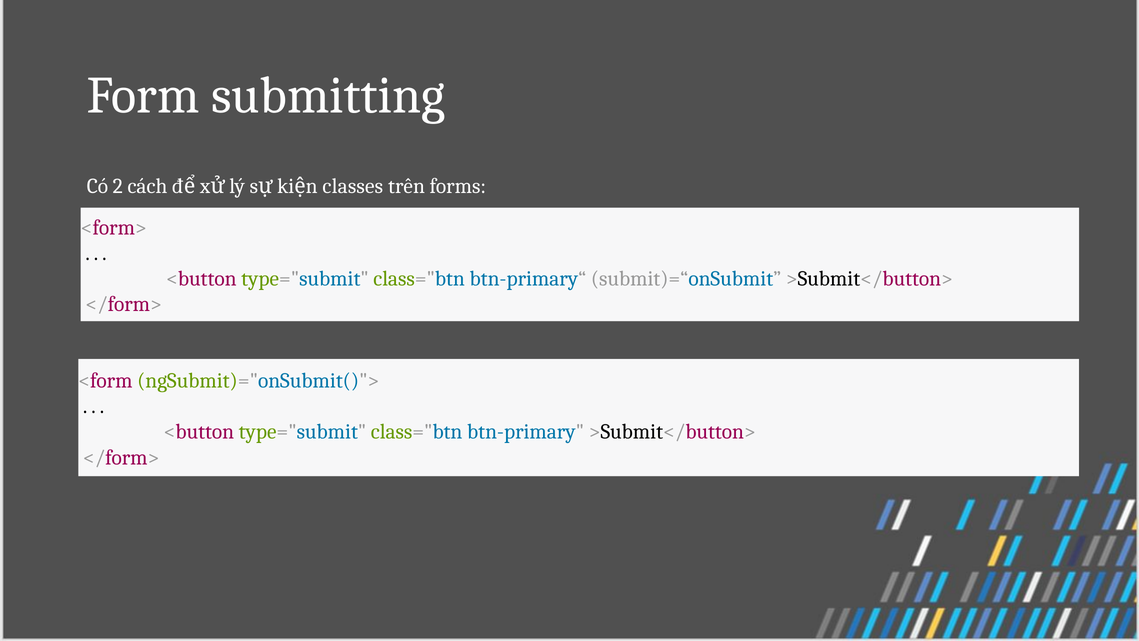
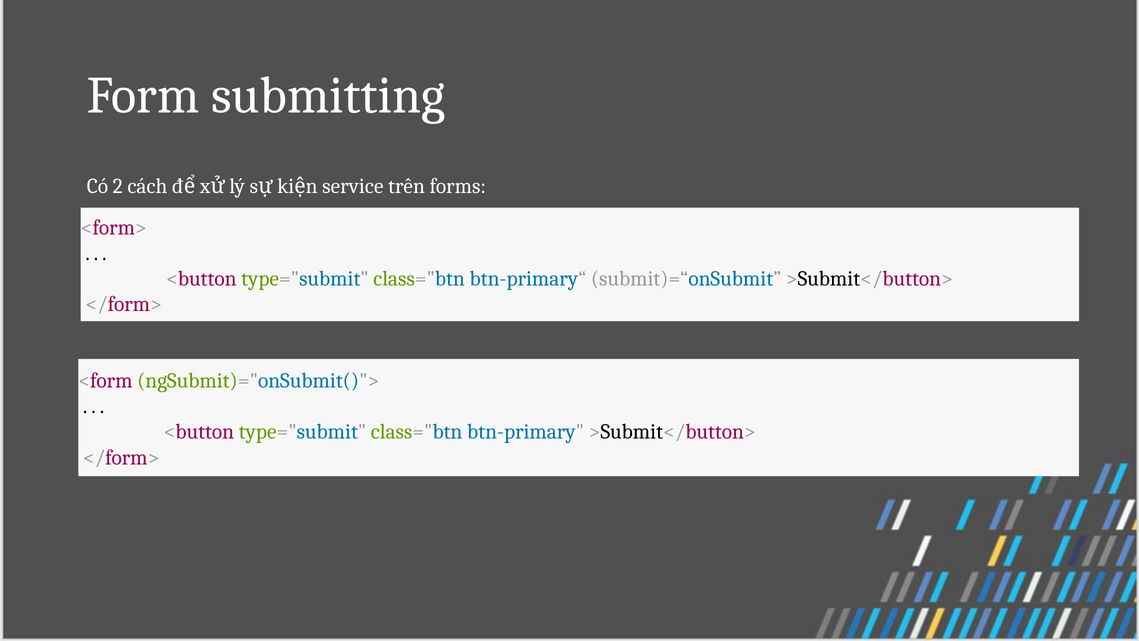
classes: classes -> service
